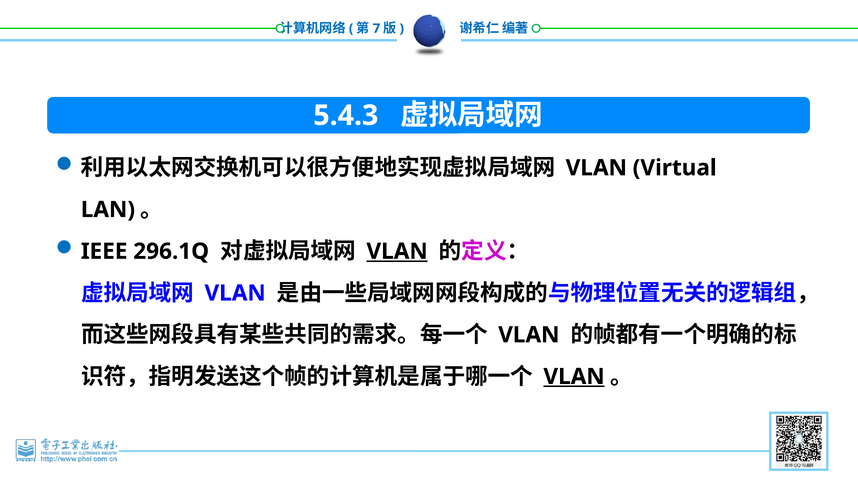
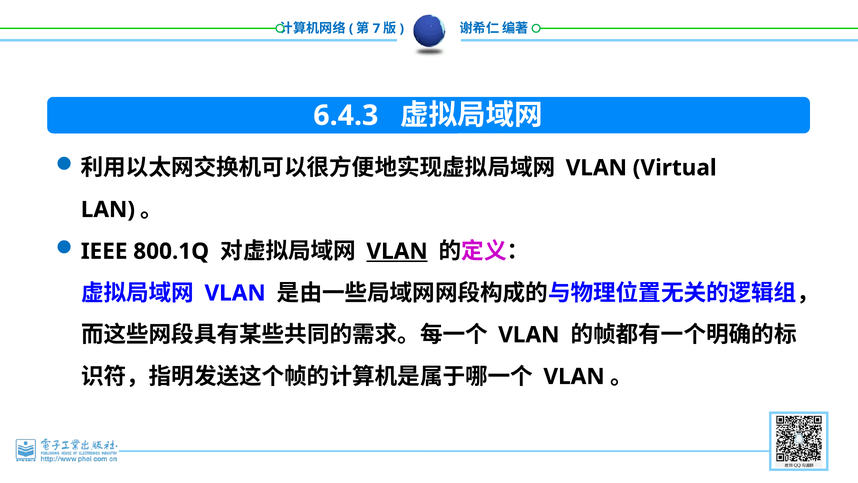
5.4.3: 5.4.3 -> 6.4.3
296.1Q: 296.1Q -> 800.1Q
VLAN at (574, 376) underline: present -> none
